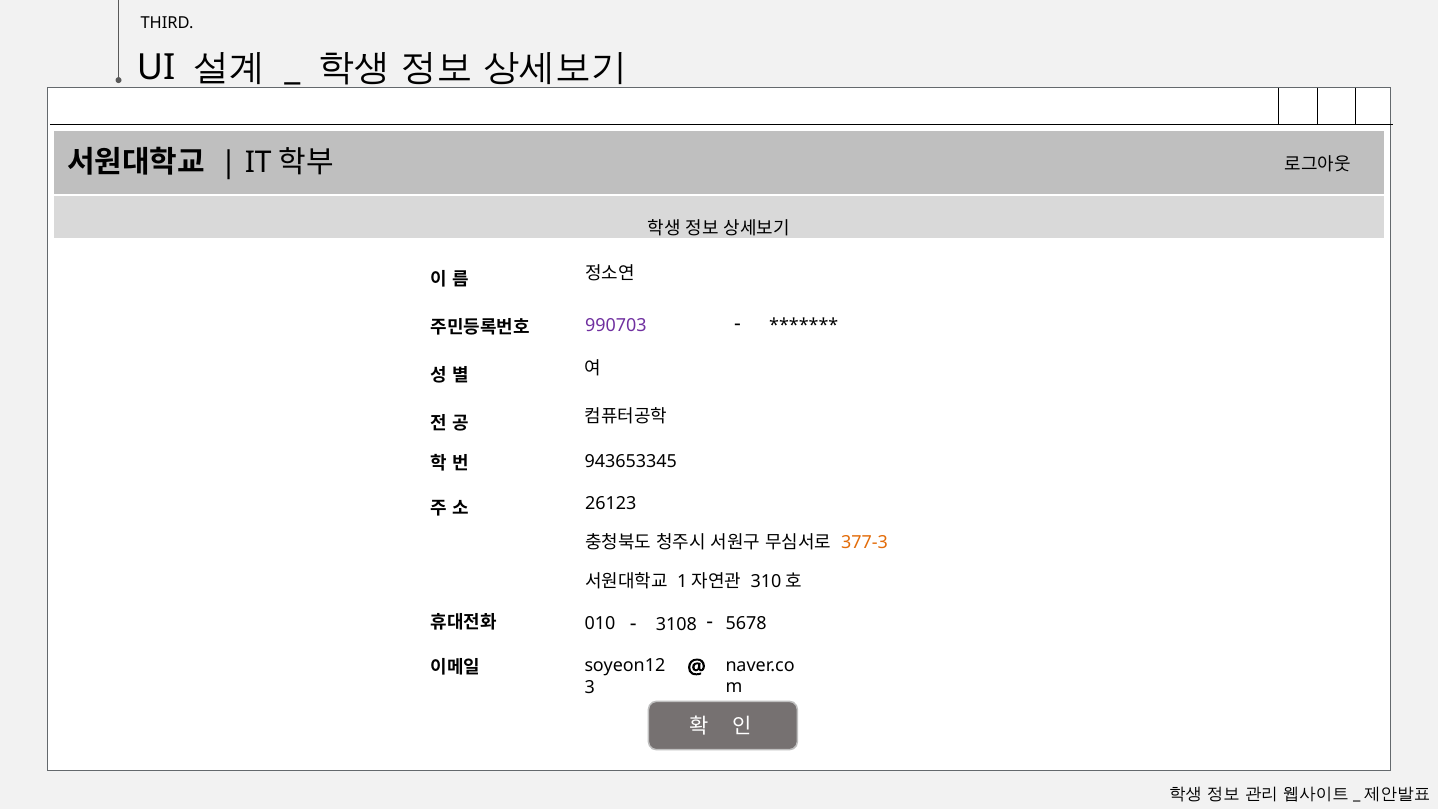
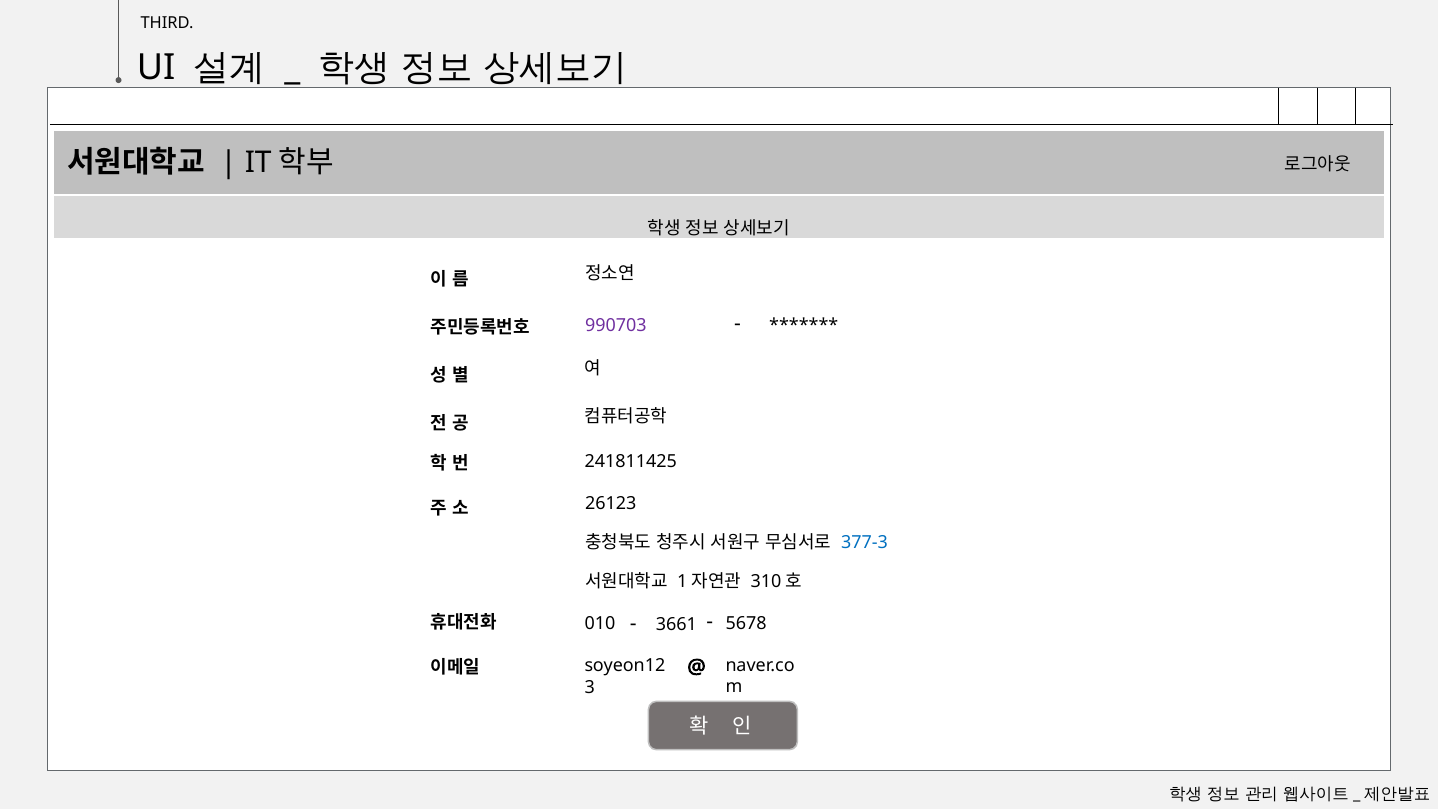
943653345: 943653345 -> 241811425
377-3 colour: orange -> blue
3108: 3108 -> 3661
